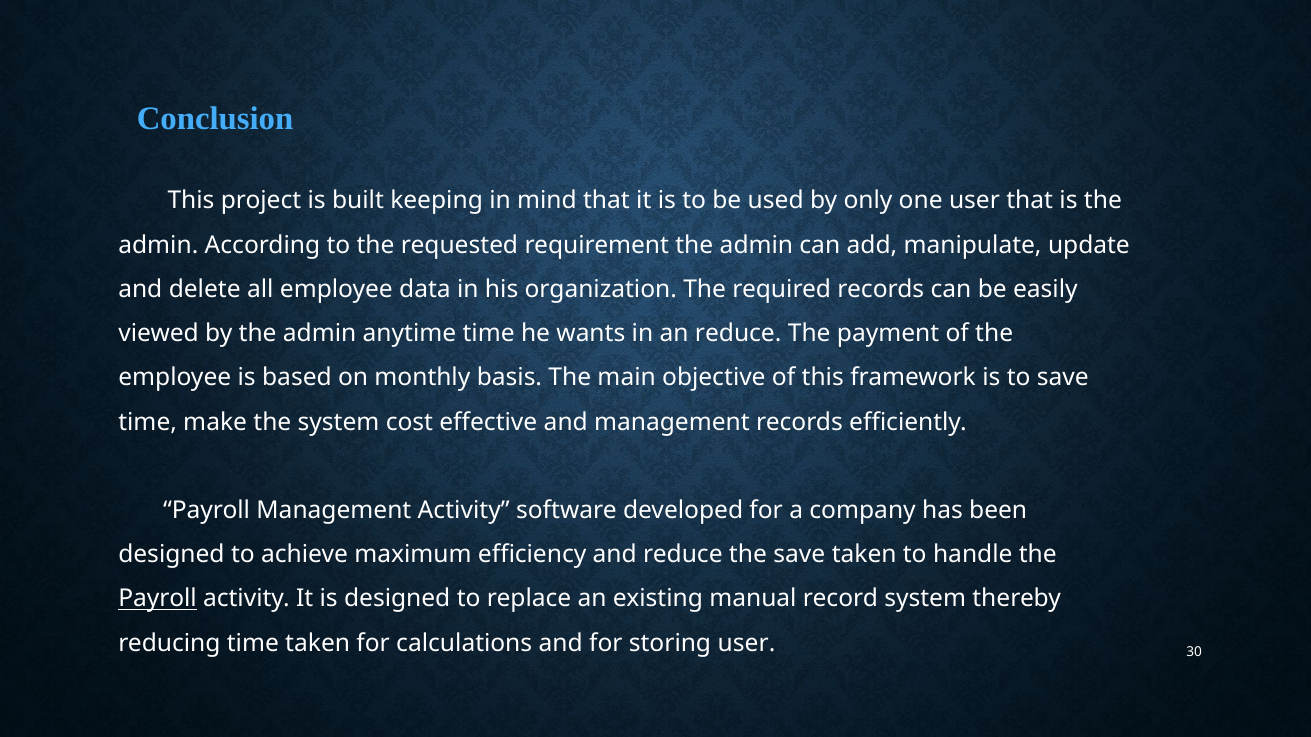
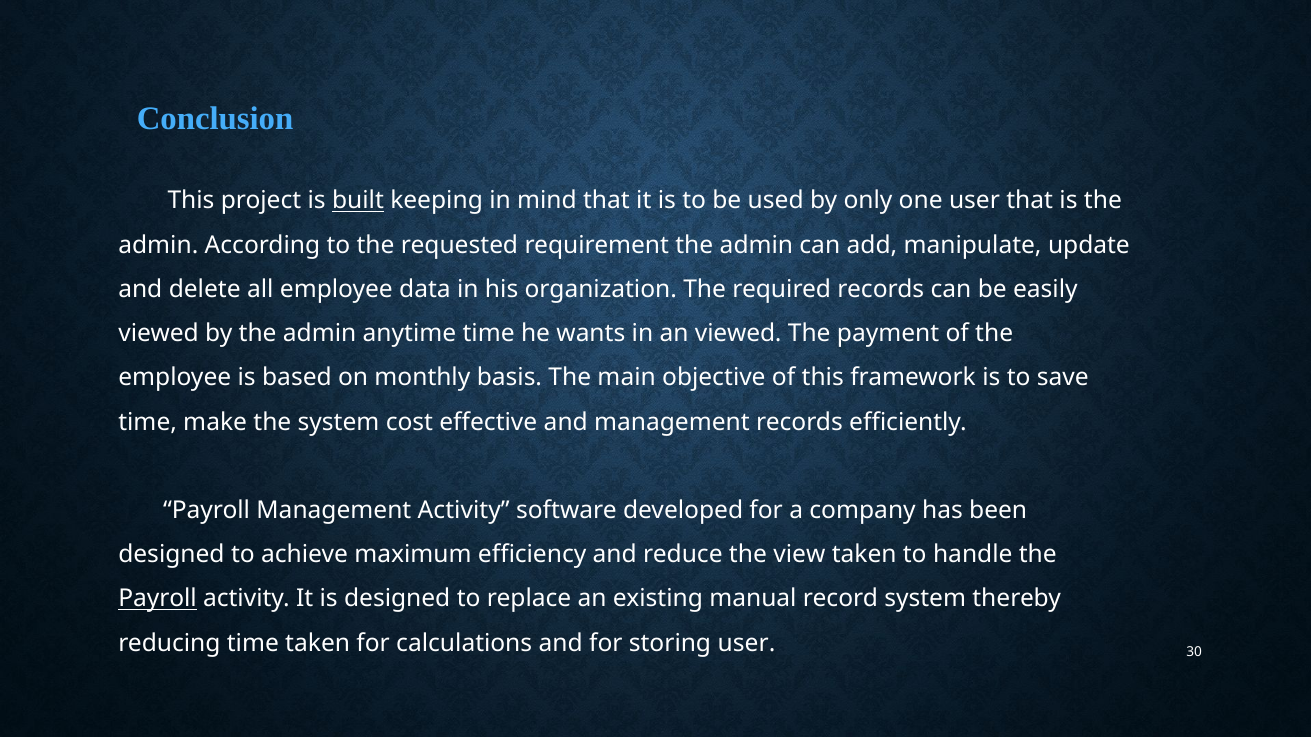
built underline: none -> present
an reduce: reduce -> viewed
the save: save -> view
